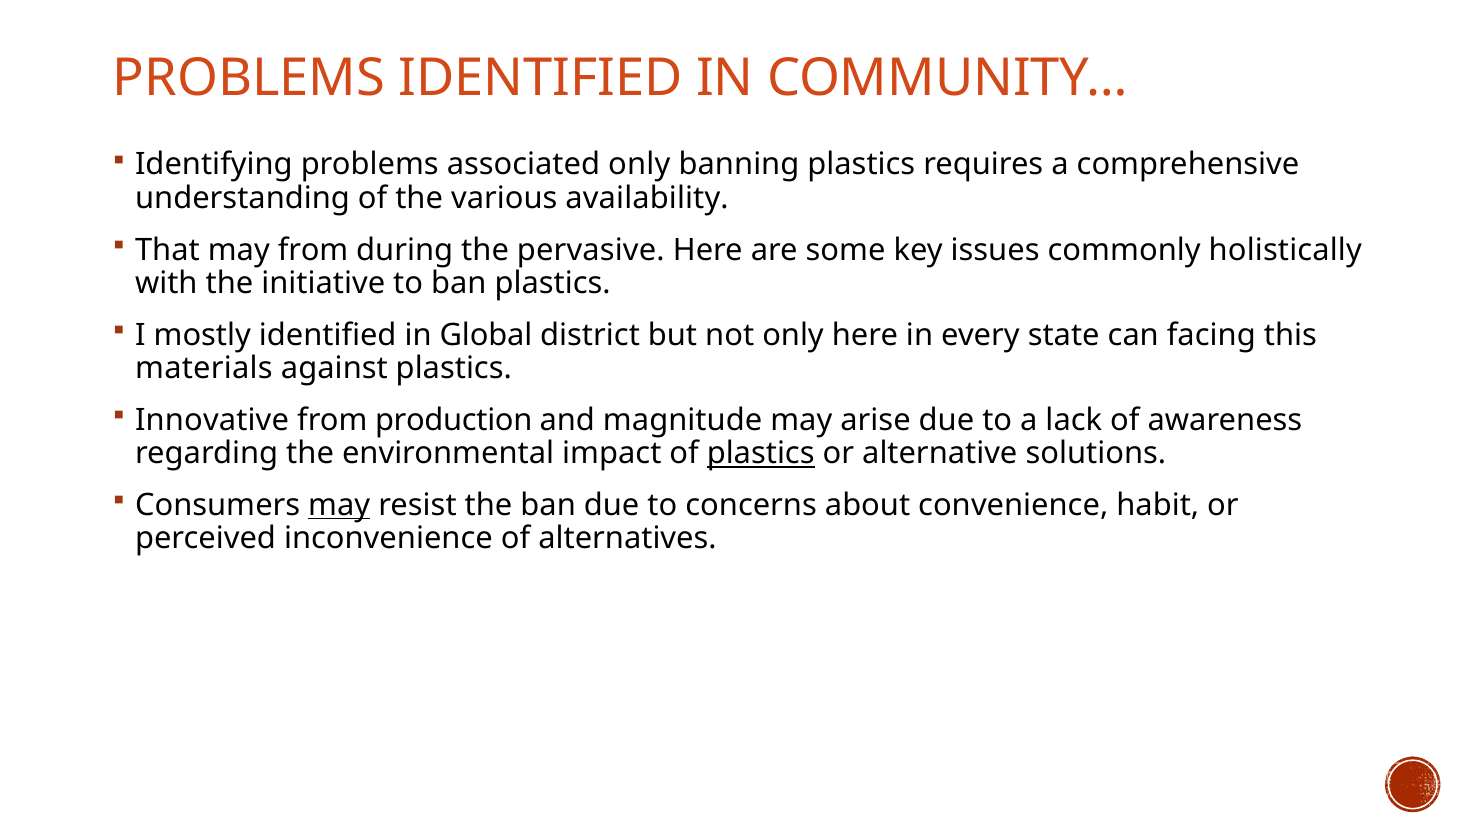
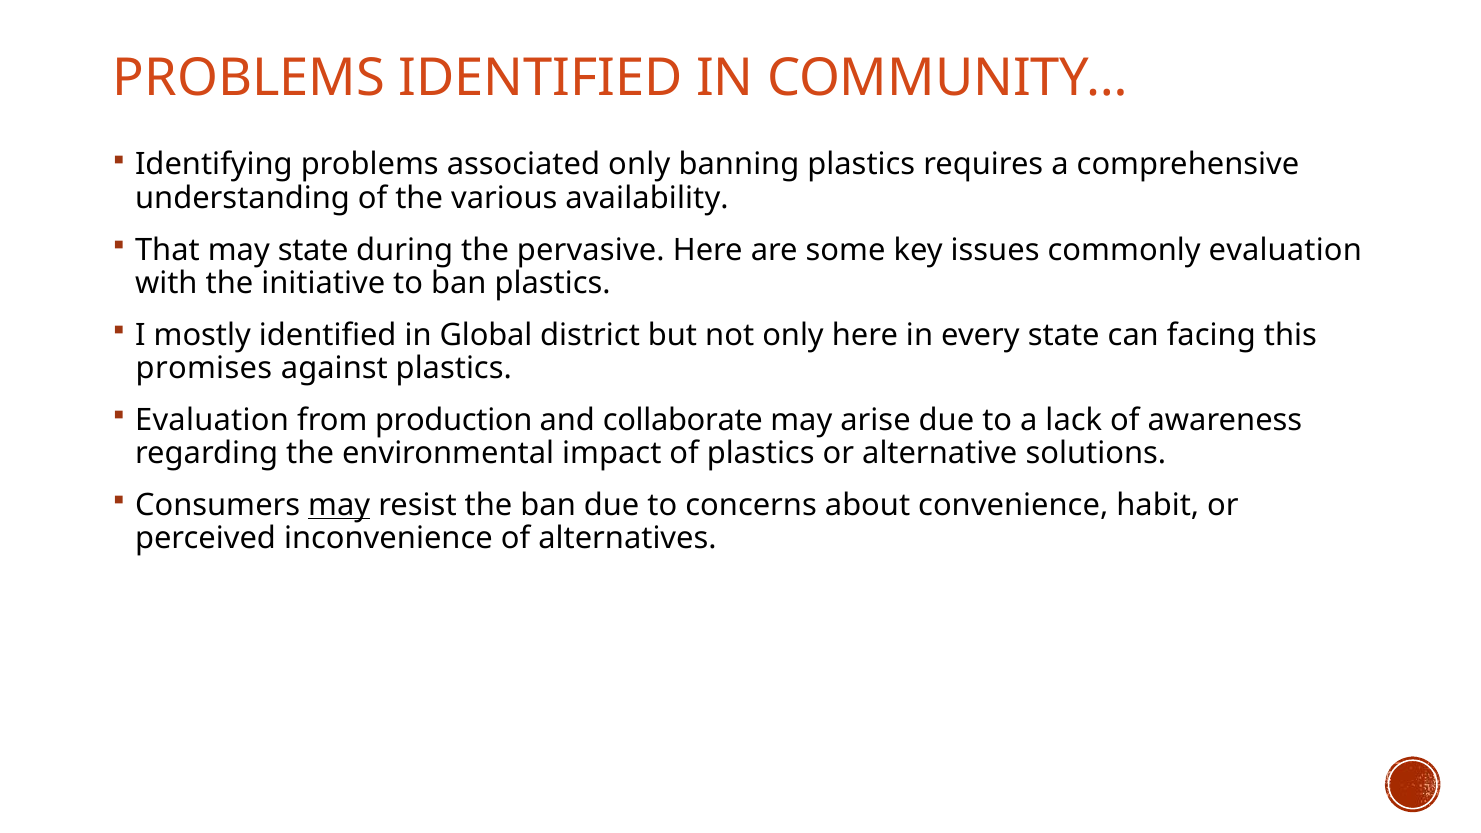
may from: from -> state
commonly holistically: holistically -> evaluation
materials: materials -> promises
Innovative at (212, 420): Innovative -> Evaluation
magnitude: magnitude -> collaborate
plastics at (761, 453) underline: present -> none
